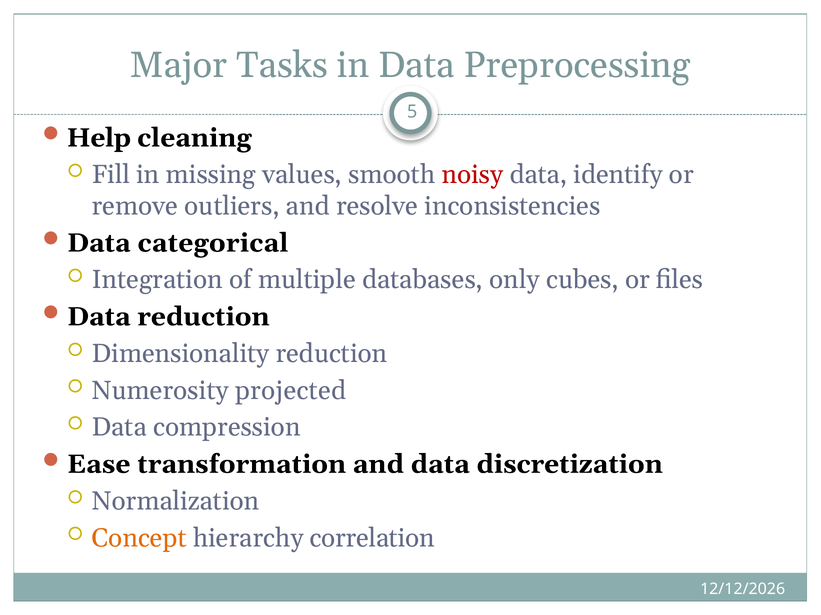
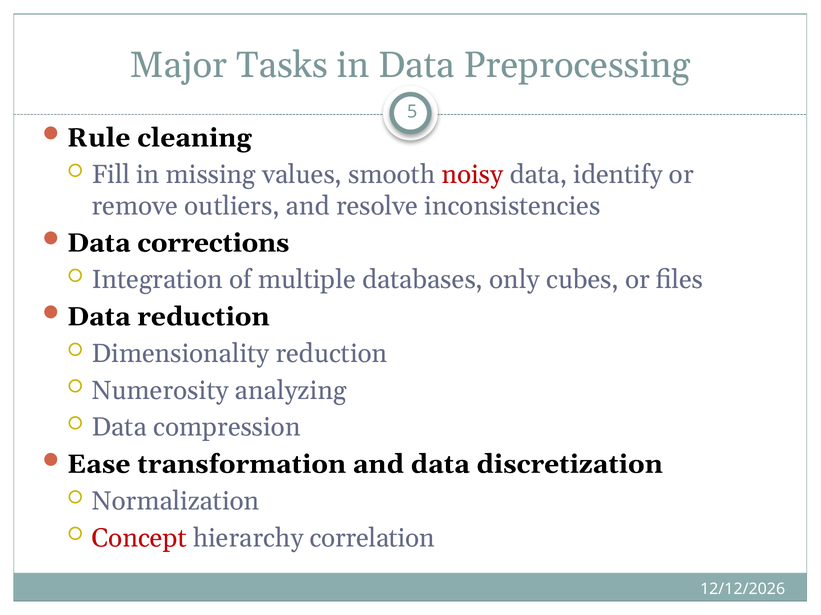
Help: Help -> Rule
categorical: categorical -> corrections
projected: projected -> analyzing
Concept colour: orange -> red
